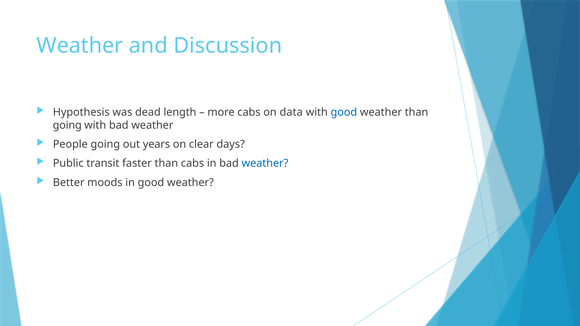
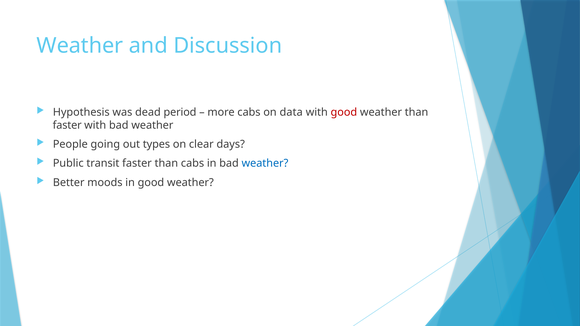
length: length -> period
good at (344, 112) colour: blue -> red
going at (67, 125): going -> faster
years: years -> types
